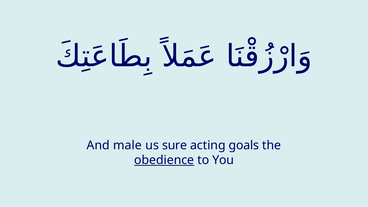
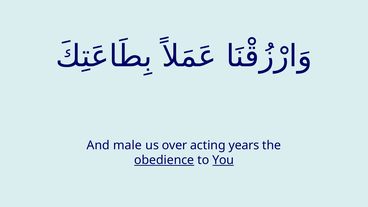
sure: sure -> over
goals: goals -> years
You underline: none -> present
